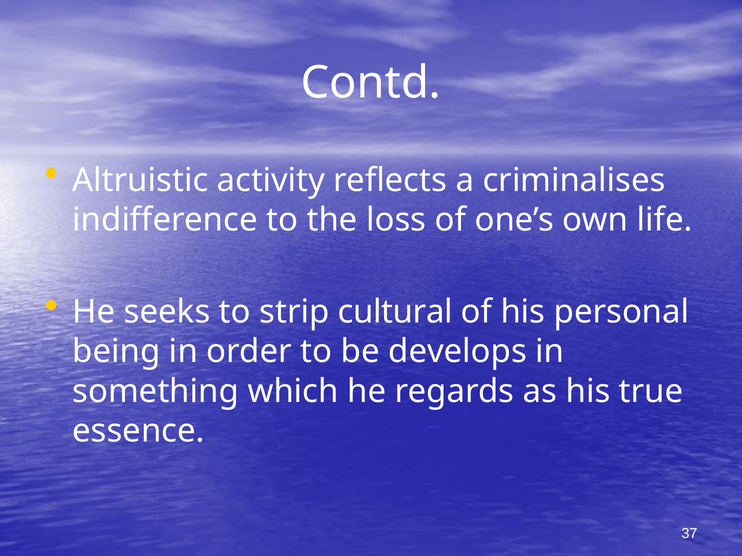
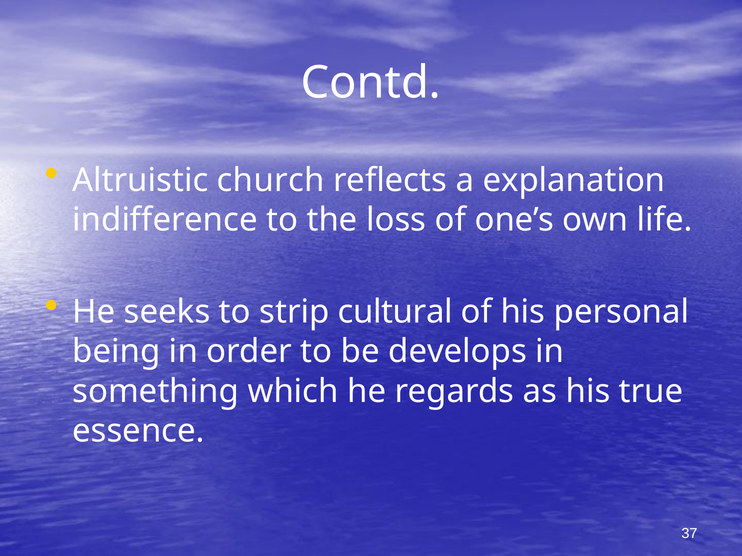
activity: activity -> church
criminalises: criminalises -> explanation
